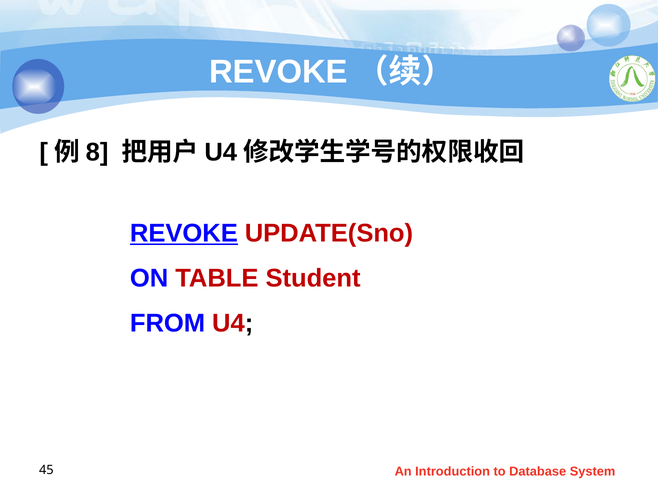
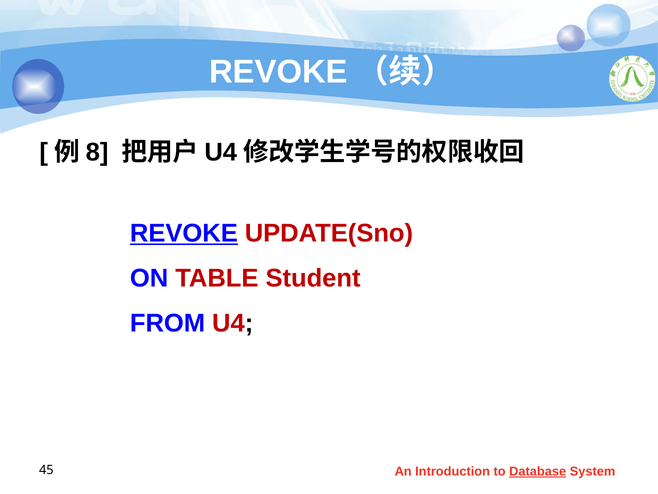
Database underline: none -> present
